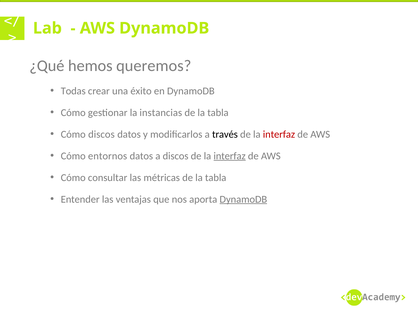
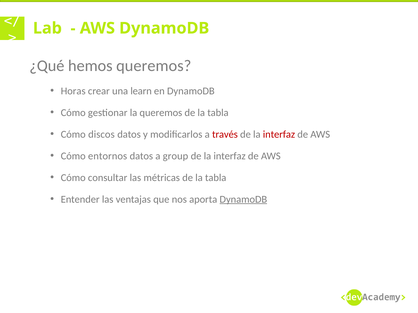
Todas: Todas -> Horas
éxito: éxito -> learn
la instancias: instancias -> queremos
través colour: black -> red
a discos: discos -> group
interfaz at (230, 156) underline: present -> none
